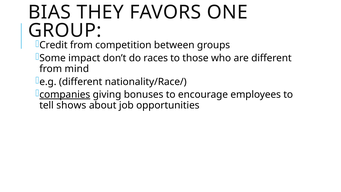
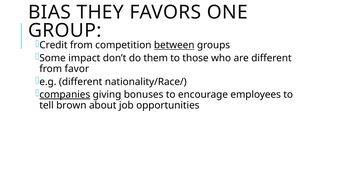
between underline: none -> present
races: races -> them
mind: mind -> favor
shows: shows -> brown
